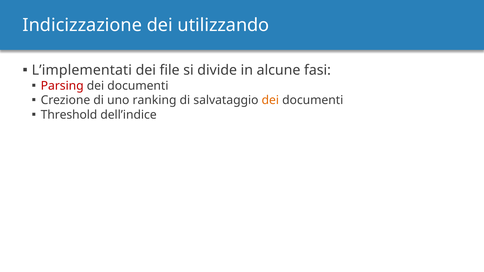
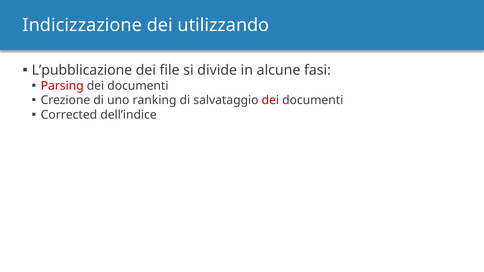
L’implementati: L’implementati -> L’pubblicazione
dei at (270, 100) colour: orange -> red
Threshold: Threshold -> Corrected
